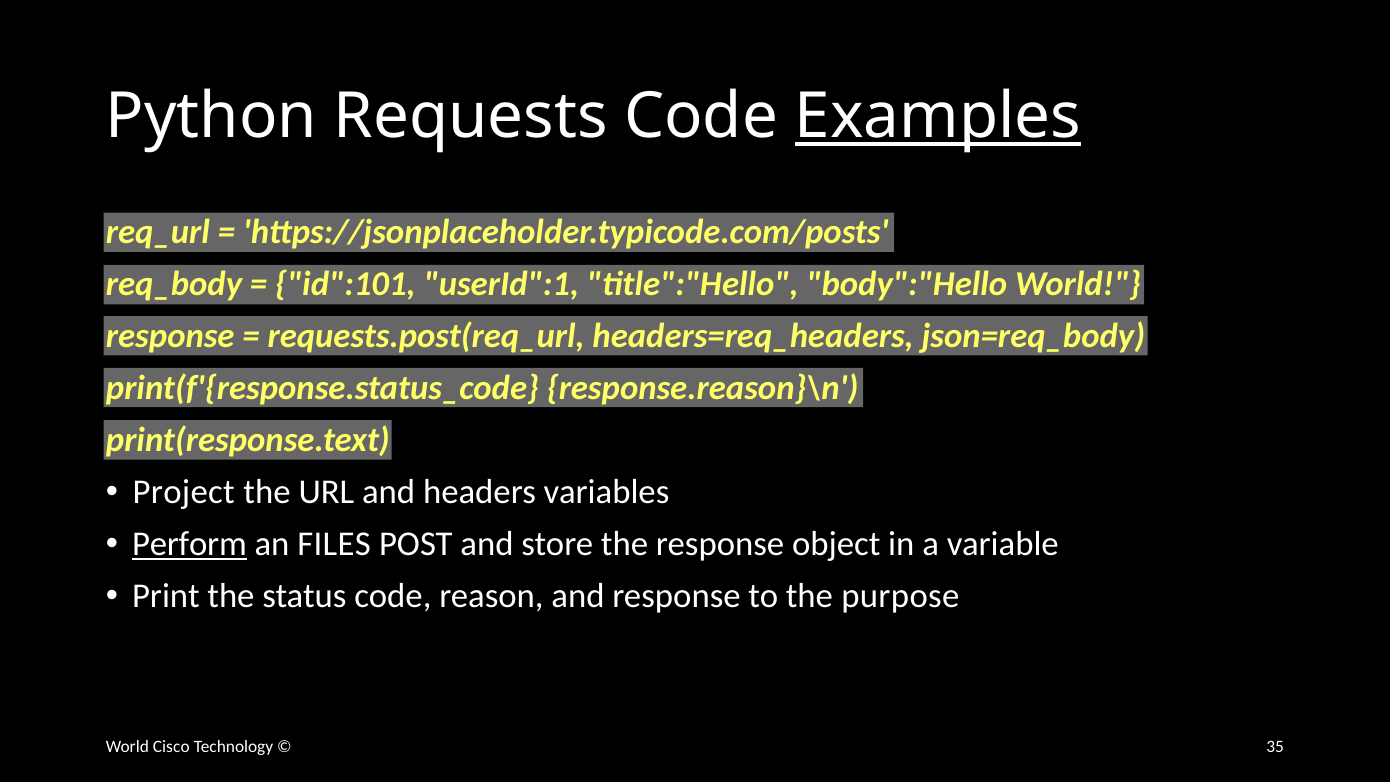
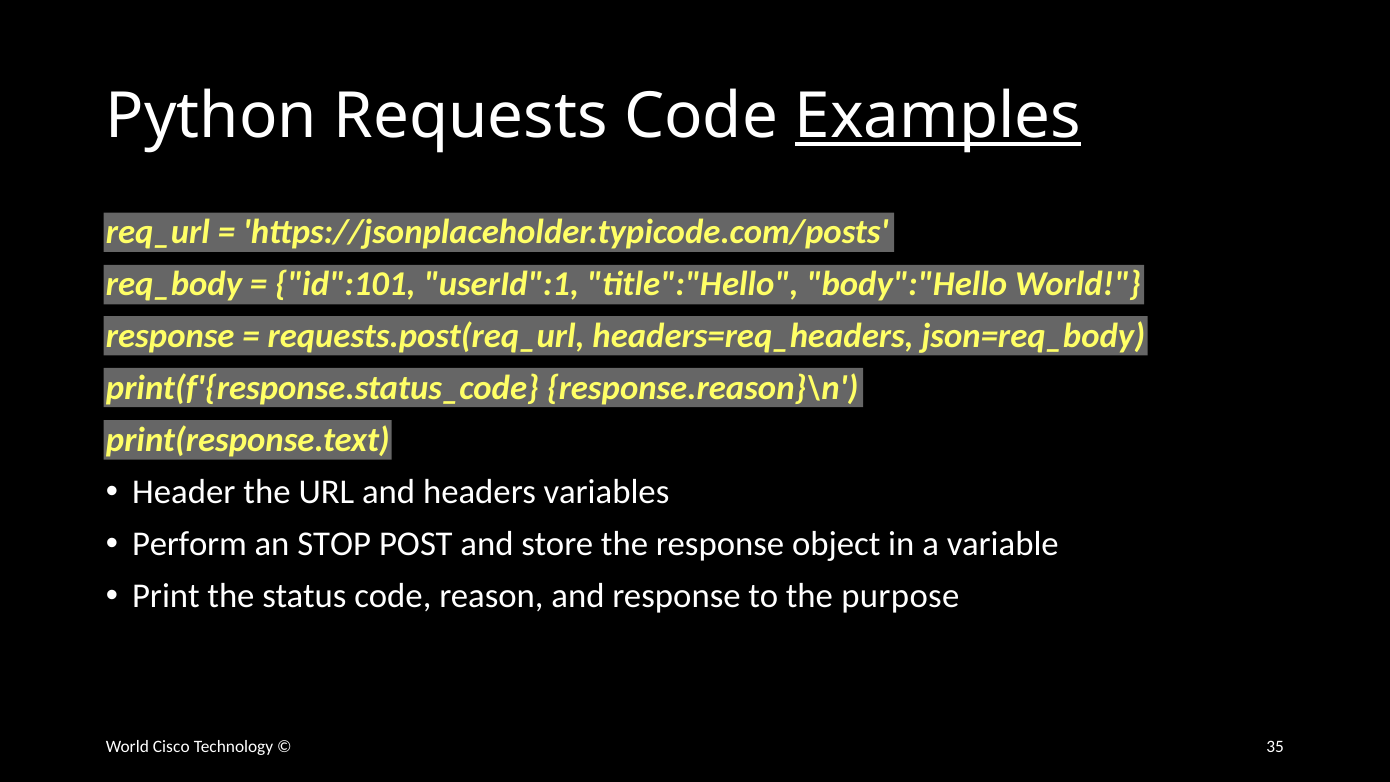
Project: Project -> Header
Perform underline: present -> none
FILES: FILES -> STOP
